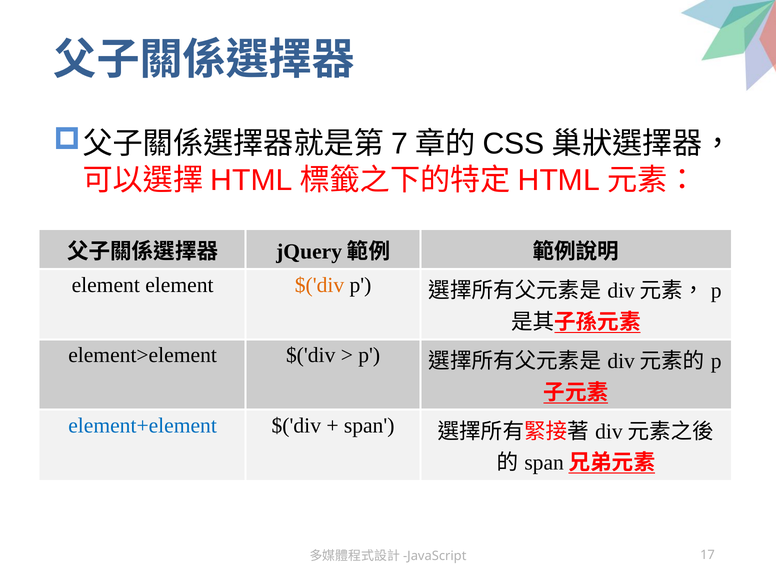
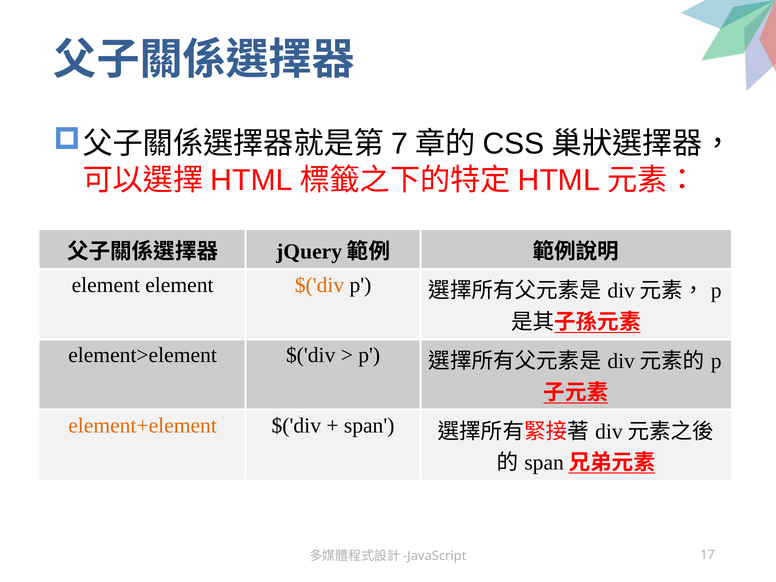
element+element colour: blue -> orange
